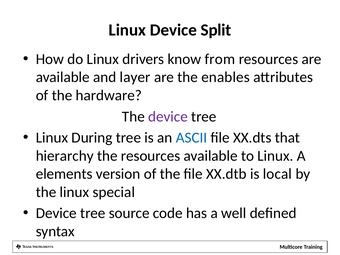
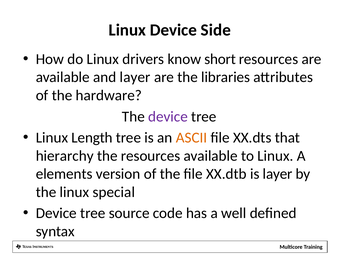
Split: Split -> Side
from: from -> short
enables: enables -> libraries
During: During -> Length
ASCII colour: blue -> orange
is local: local -> layer
